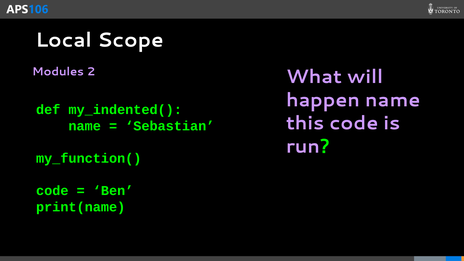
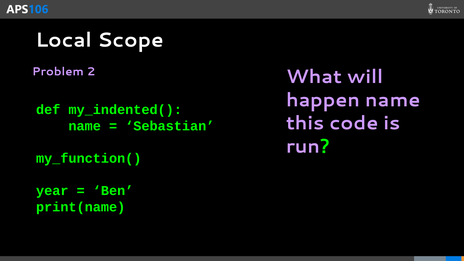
Modules: Modules -> Problem
code at (52, 191): code -> year
